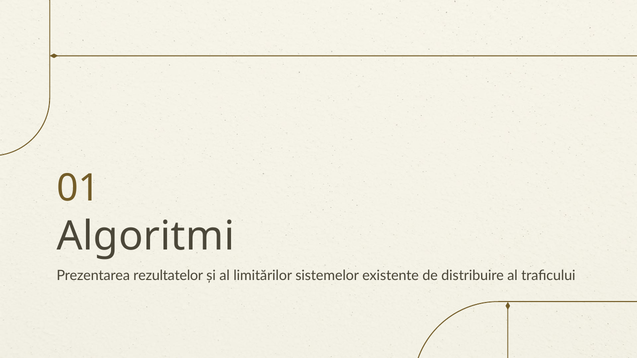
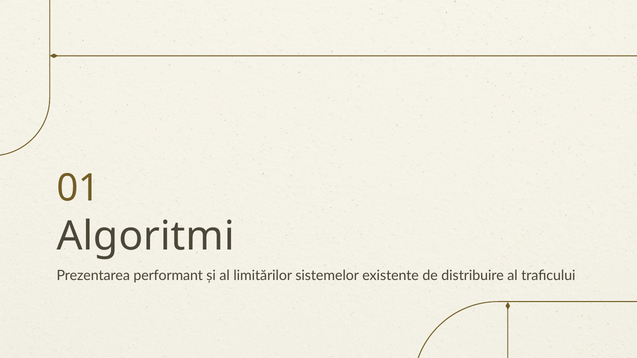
rezultatelor: rezultatelor -> performant
